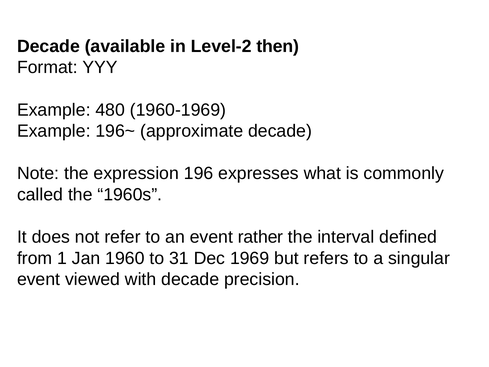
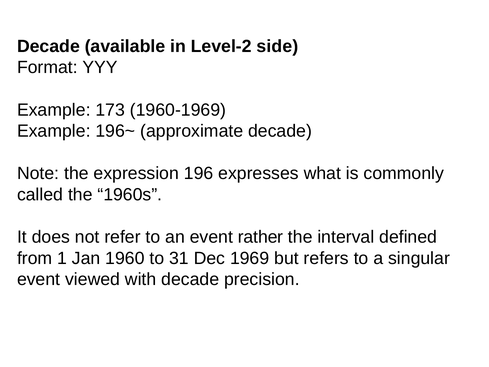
then: then -> side
480: 480 -> 173
